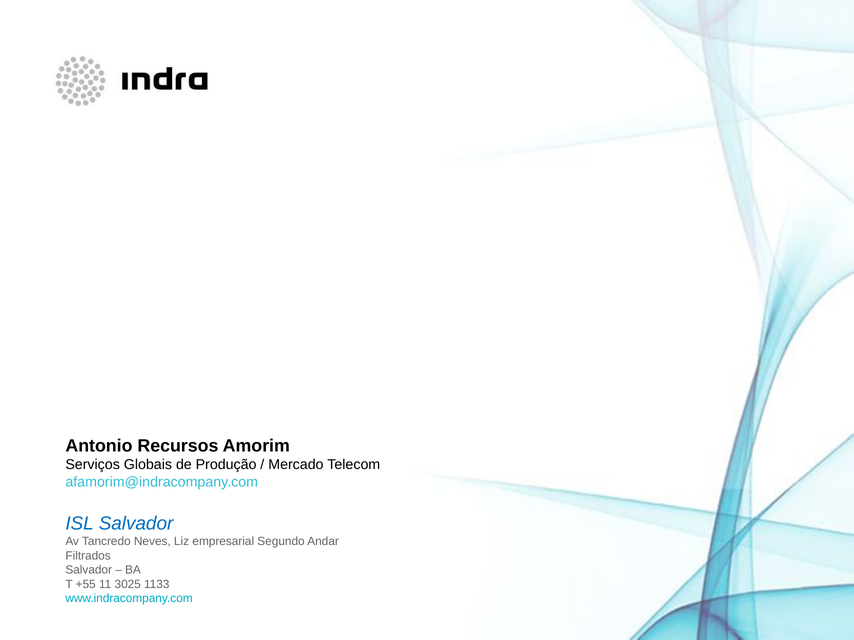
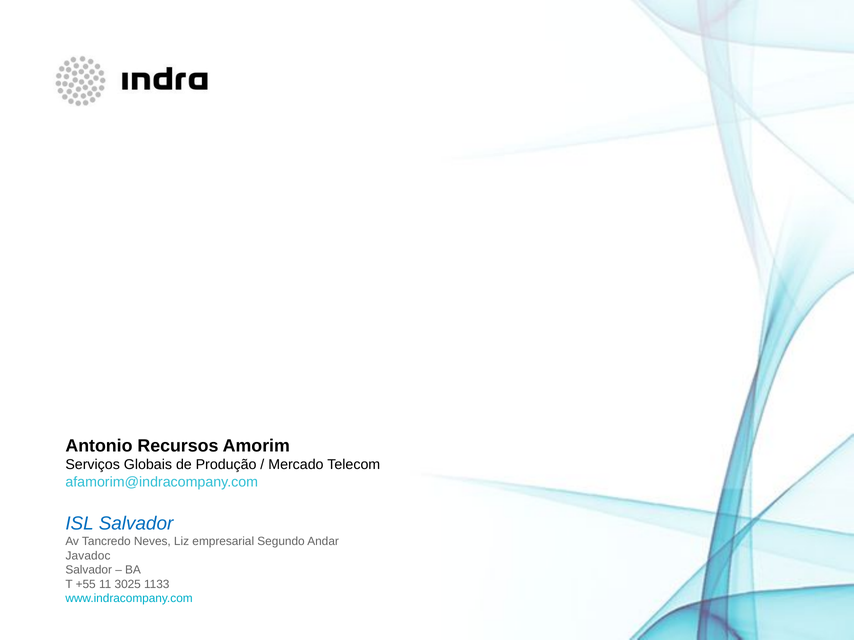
Filtrados: Filtrados -> Javadoc
